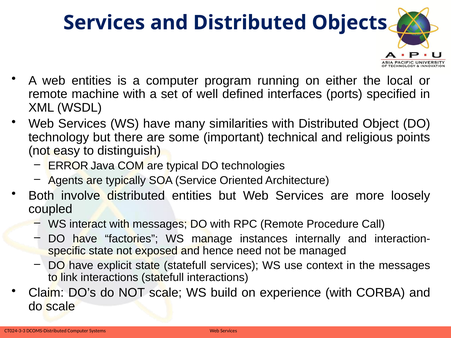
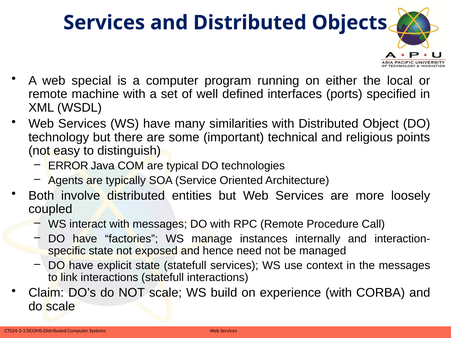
web entities: entities -> special
